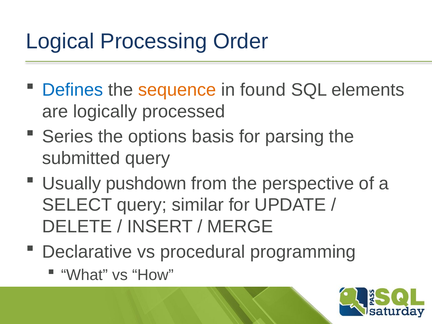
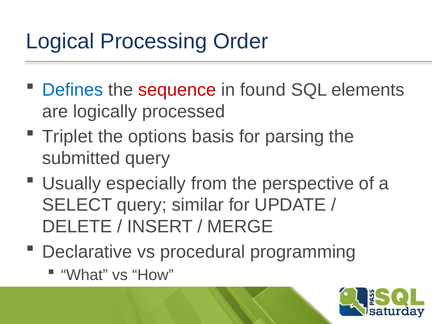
sequence colour: orange -> red
Series: Series -> Triplet
pushdown: pushdown -> especially
